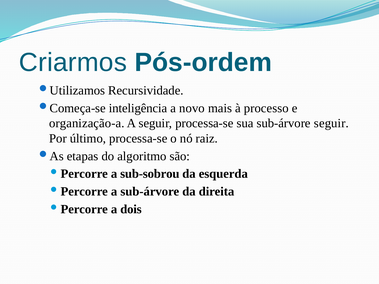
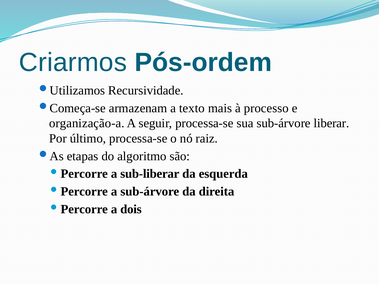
inteligência: inteligência -> armazenam
novo: novo -> texto
sub-árvore seguir: seguir -> liberar
sub-sobrou: sub-sobrou -> sub-liberar
